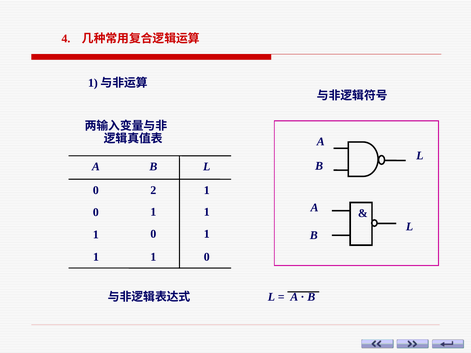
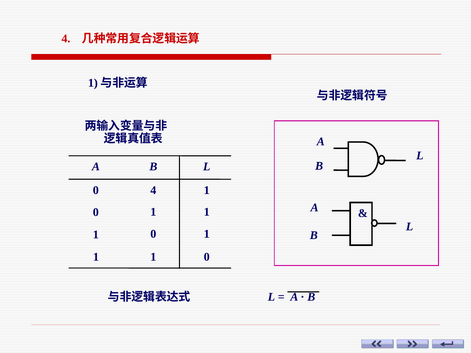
0 2: 2 -> 4
